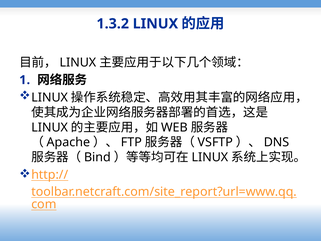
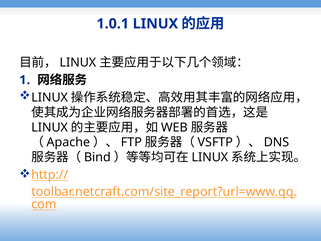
1.3.2: 1.3.2 -> 1.0.1
